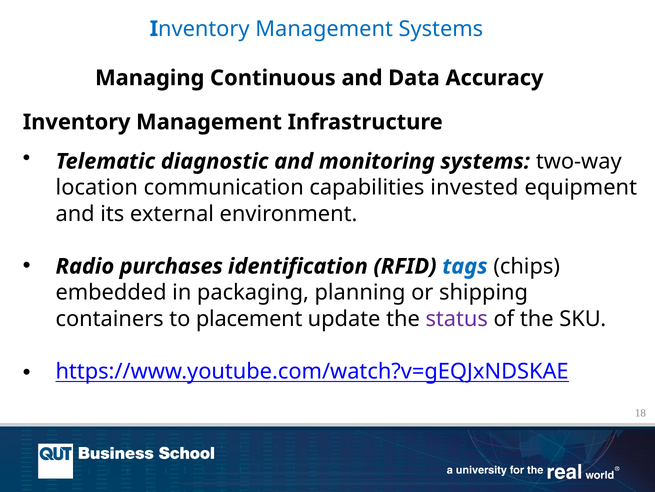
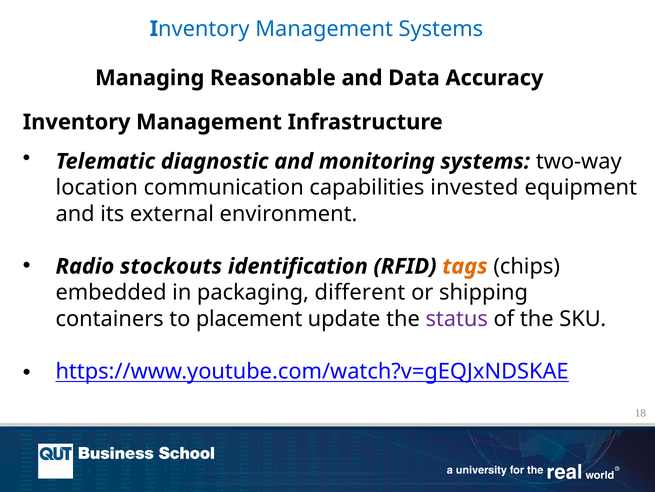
Continuous: Continuous -> Reasonable
purchases: purchases -> stockouts
tags colour: blue -> orange
planning: planning -> different
